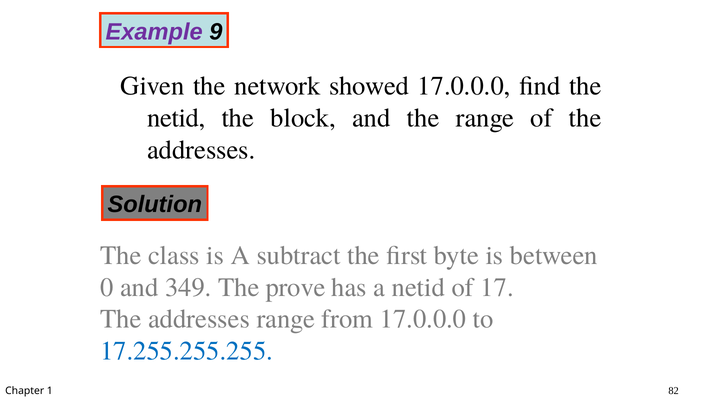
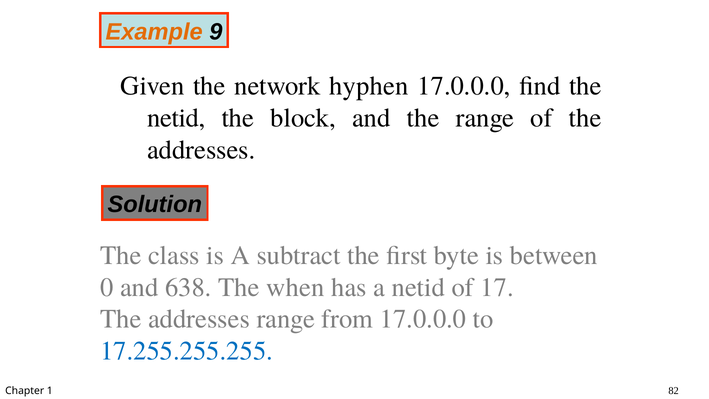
Example colour: purple -> orange
showed: showed -> hyphen
349: 349 -> 638
prove: prove -> when
